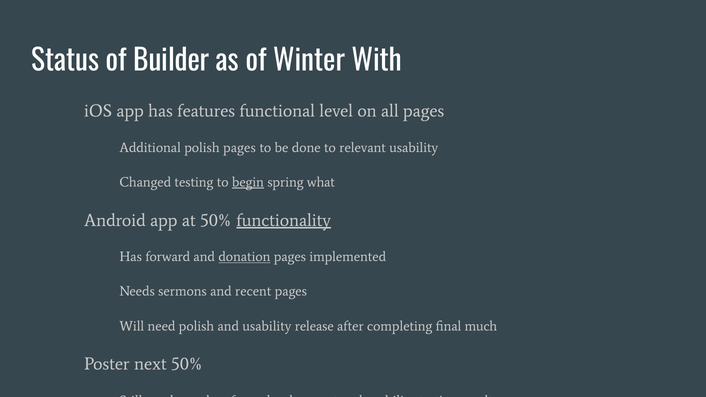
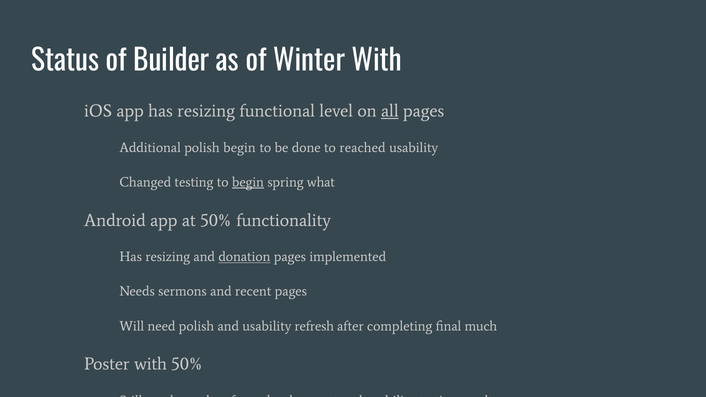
app has features: features -> resizing
all underline: none -> present
polish pages: pages -> begin
relevant: relevant -> reached
functionality underline: present -> none
forward at (168, 257): forward -> resizing
release: release -> refresh
Poster next: next -> with
